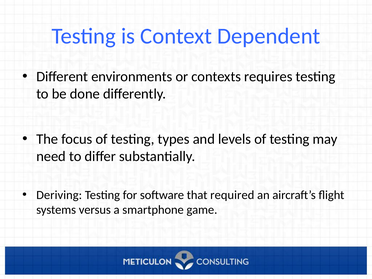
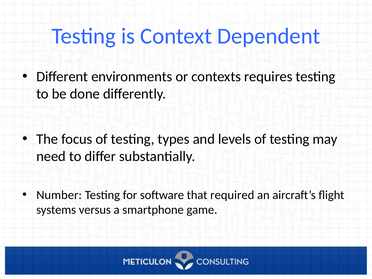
Deriving: Deriving -> Number
